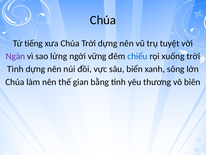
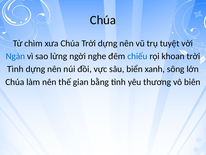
tiếng: tiếng -> chìm
Ngàn colour: purple -> blue
vững: vững -> nghe
xuống: xuống -> khoan
